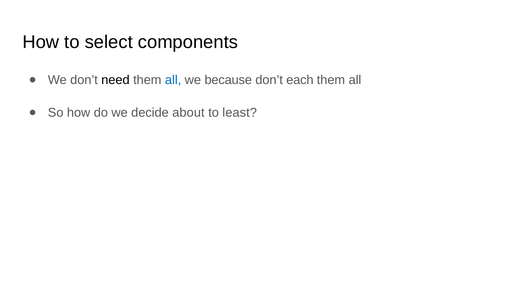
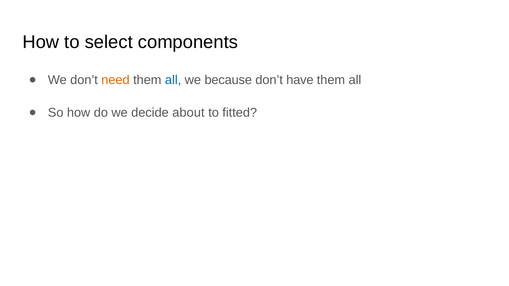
need colour: black -> orange
each: each -> have
least: least -> fitted
